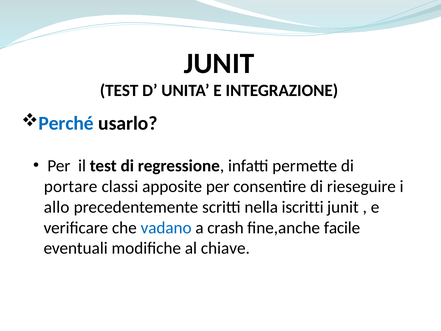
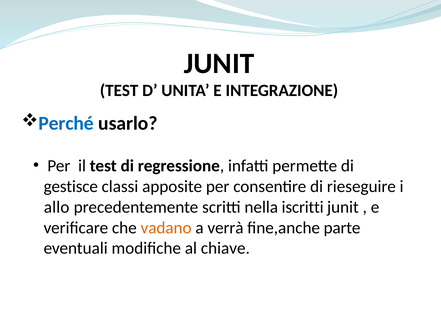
portare: portare -> gestisce
vadano colour: blue -> orange
crash: crash -> verrà
facile: facile -> parte
